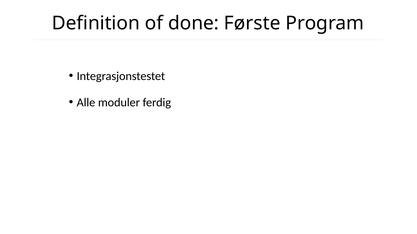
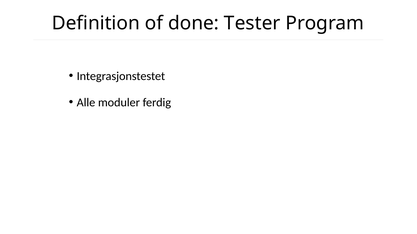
Første: Første -> Tester
